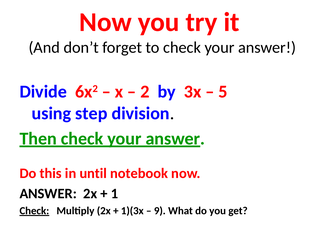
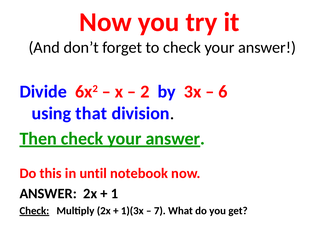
5: 5 -> 6
step: step -> that
9: 9 -> 7
